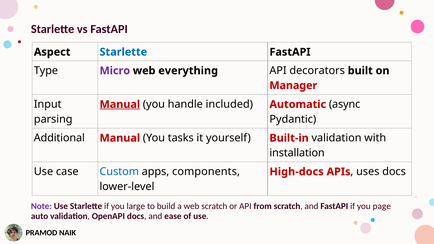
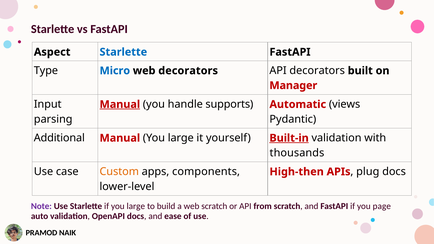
Micro colour: purple -> blue
web everything: everything -> decorators
included: included -> supports
async: async -> views
Manual You tasks: tasks -> large
Built-in underline: none -> present
installation: installation -> thousands
Custom colour: blue -> orange
High-docs: High-docs -> High-then
uses: uses -> plug
